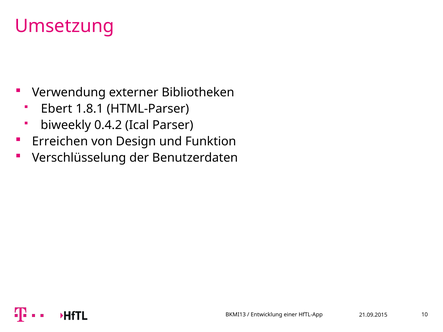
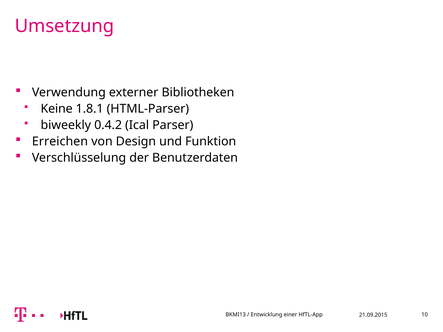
Ebert: Ebert -> Keine
